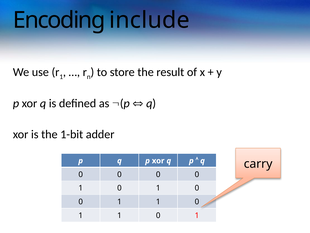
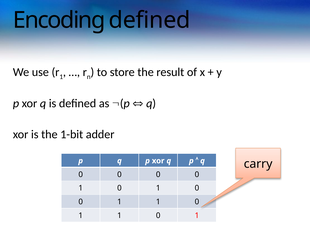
Encoding include: include -> defined
